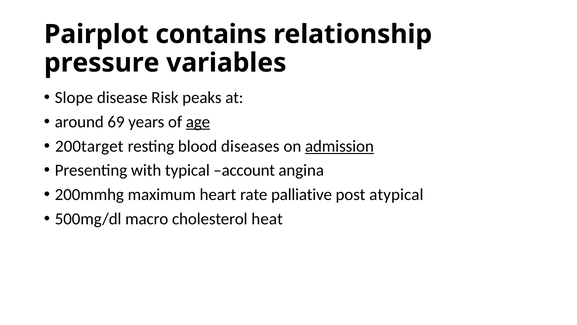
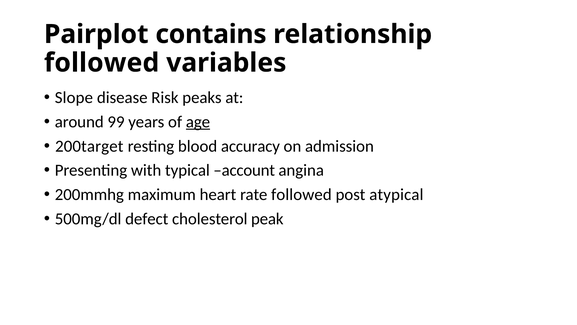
pressure at (102, 63): pressure -> followed
69: 69 -> 99
diseases: diseases -> accuracy
admission underline: present -> none
rate palliative: palliative -> followed
macro: macro -> defect
heat: heat -> peak
